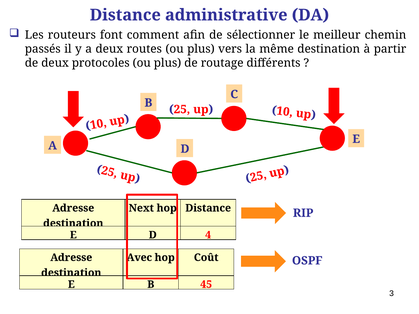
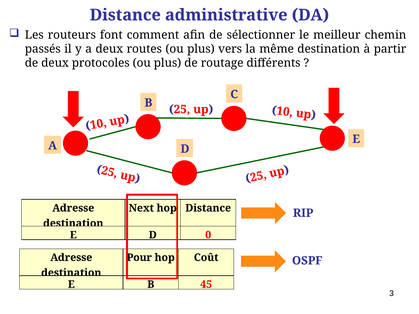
D 4: 4 -> 0
Avec: Avec -> Pour
